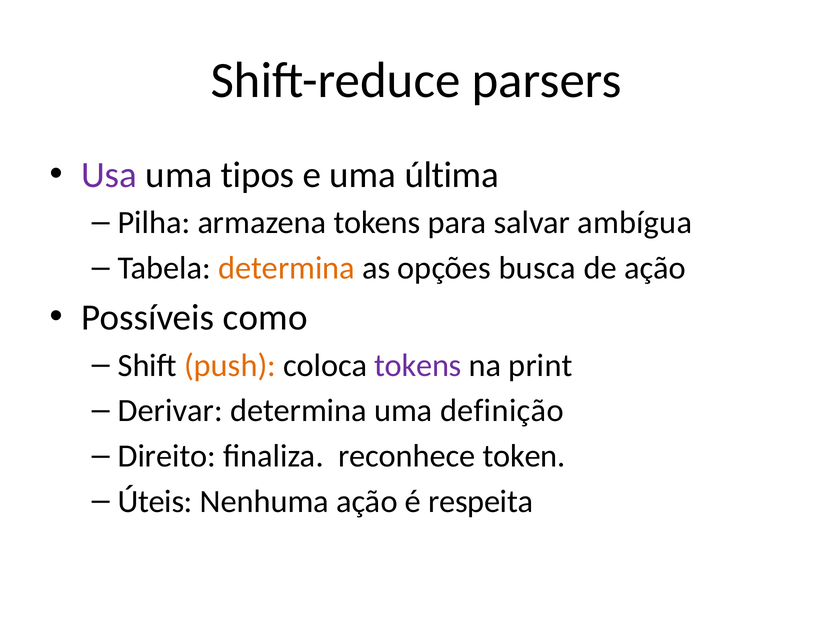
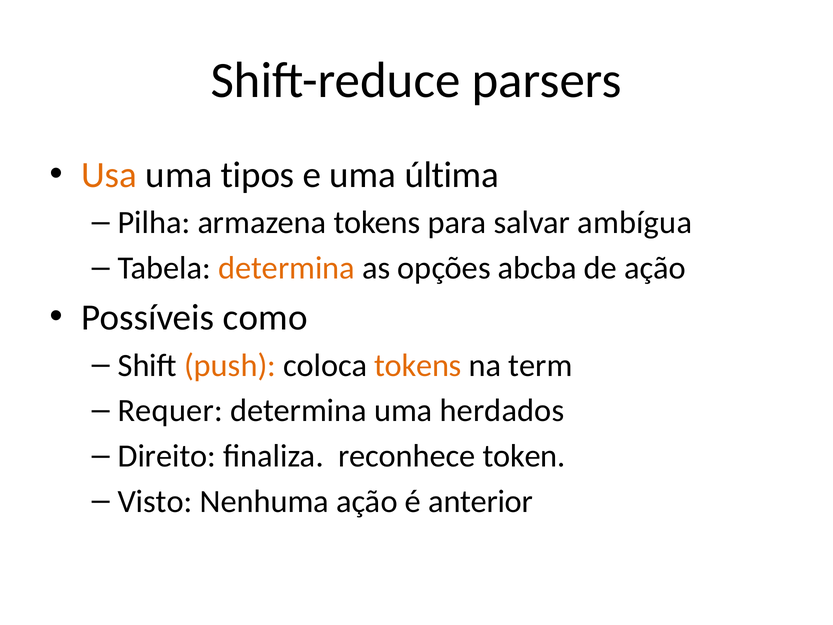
Usa colour: purple -> orange
busca: busca -> abcba
tokens at (418, 365) colour: purple -> orange
print: print -> term
Derivar: Derivar -> Requer
definição: definição -> herdados
Úteis: Úteis -> Visto
respeita: respeita -> anterior
